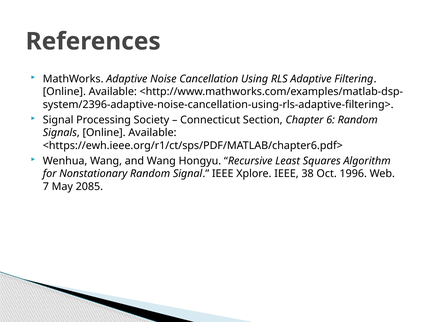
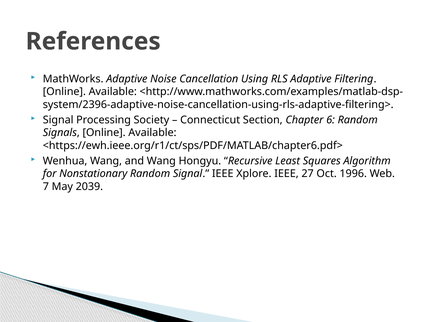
38: 38 -> 27
2085: 2085 -> 2039
